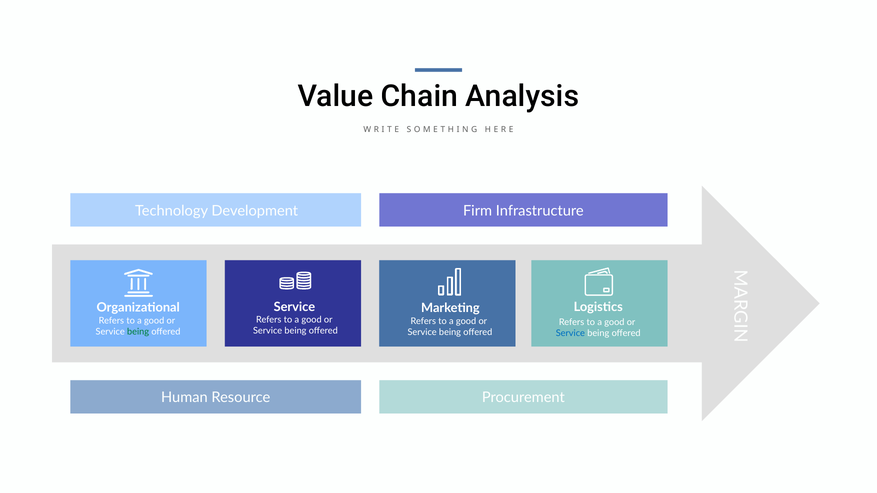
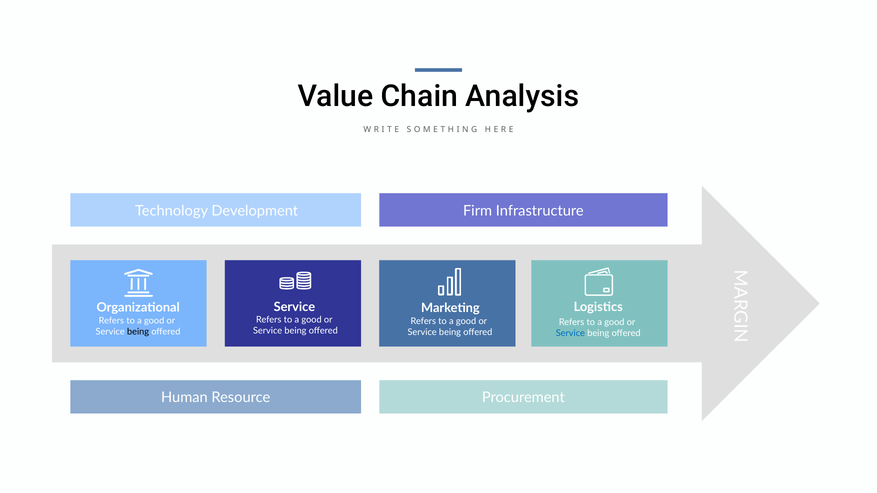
being at (138, 332) colour: green -> black
